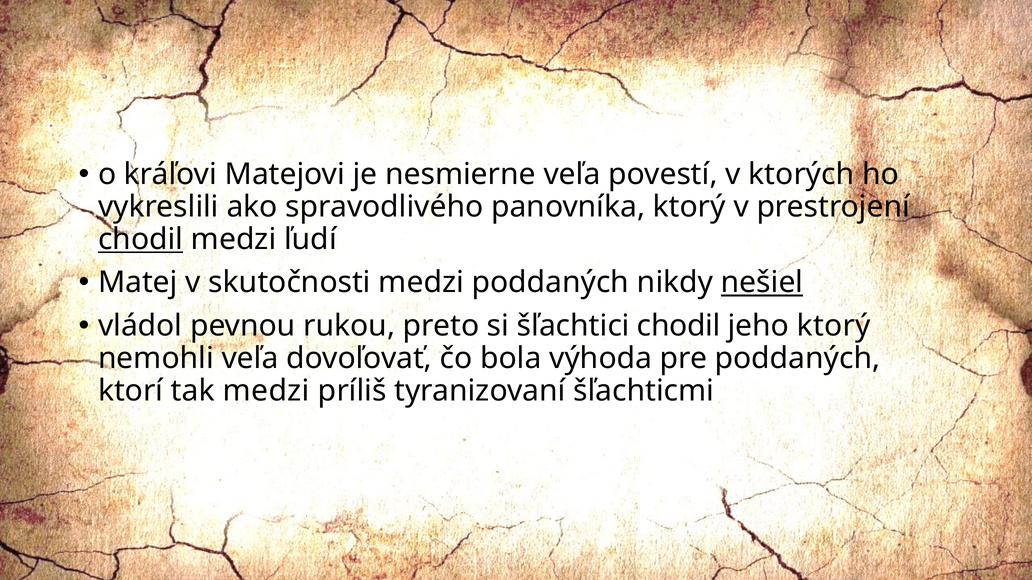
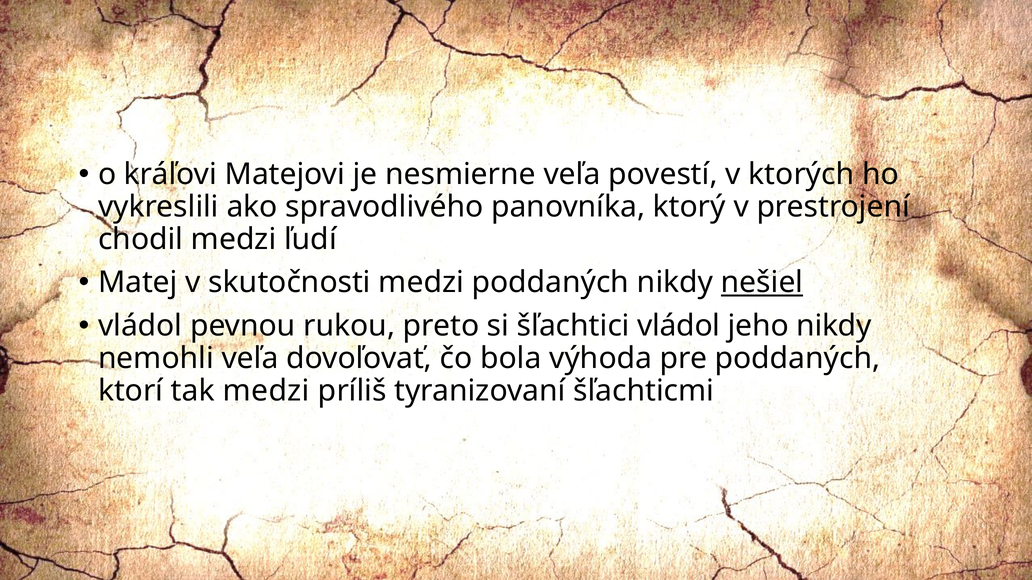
chodil at (141, 240) underline: present -> none
šľachtici chodil: chodil -> vládol
jeho ktorý: ktorý -> nikdy
